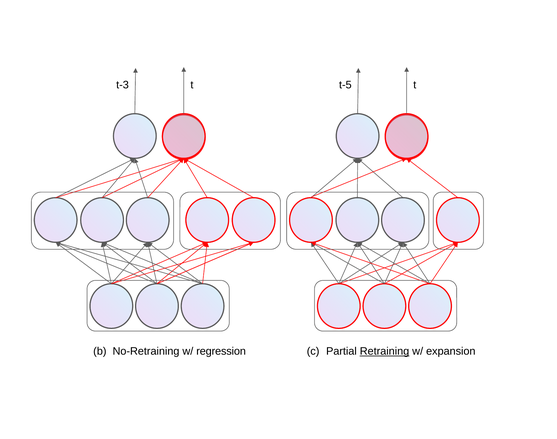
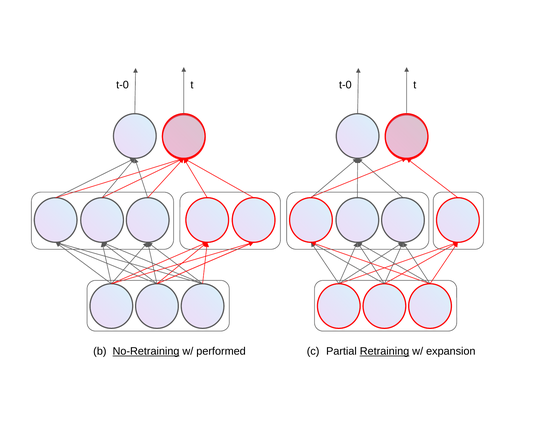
t-3 at (123, 85): t-3 -> t-0
t-5 at (345, 85): t-5 -> t-0
No-Retraining underline: none -> present
regression: regression -> performed
